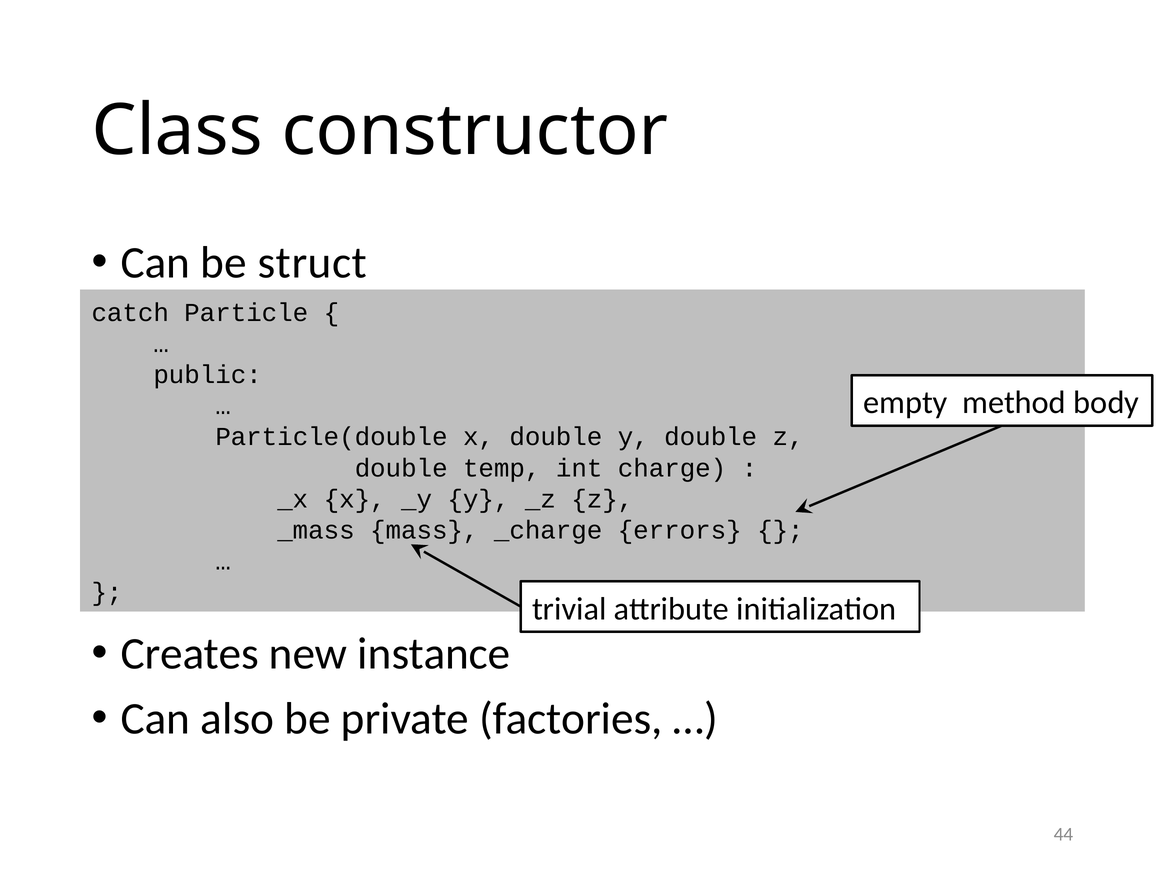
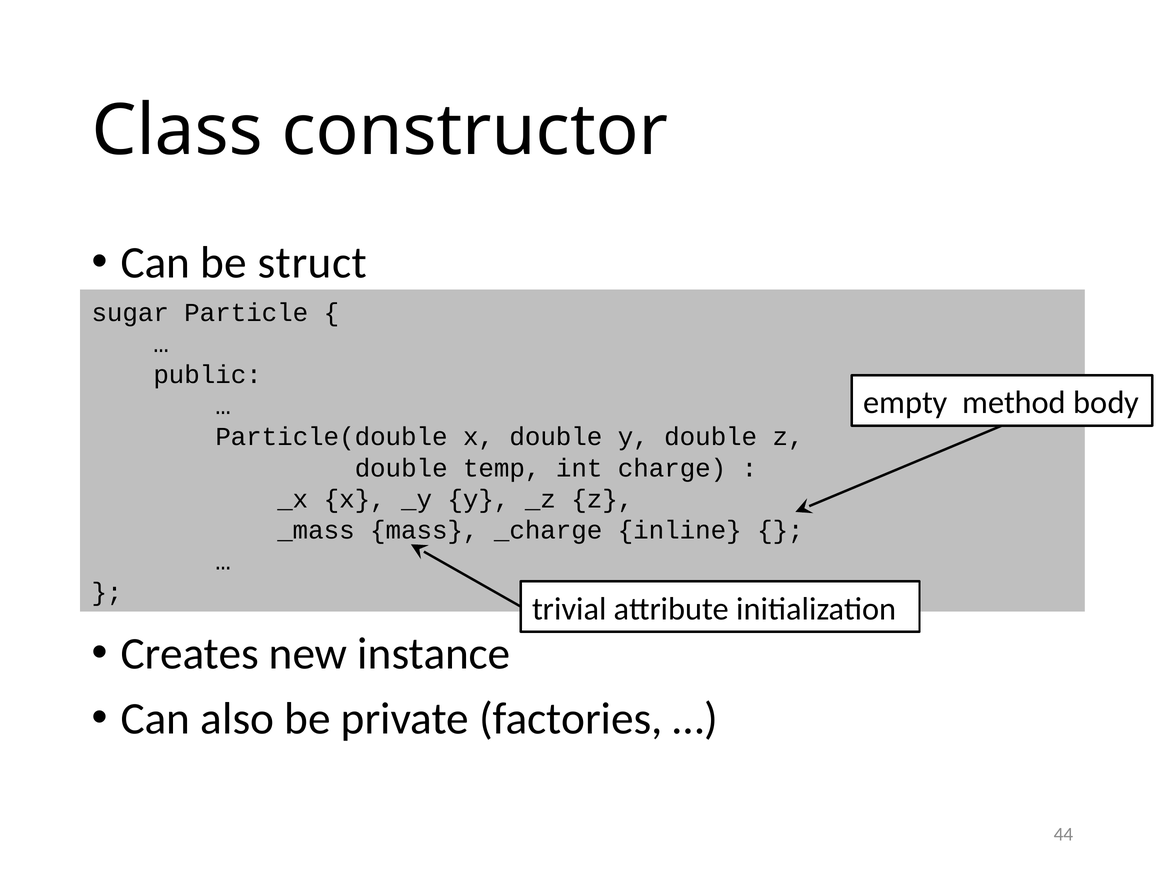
catch: catch -> sugar
errors: errors -> inline
